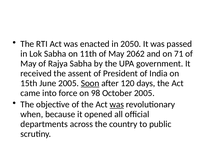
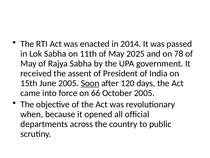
2050: 2050 -> 2014
2062: 2062 -> 2025
71: 71 -> 78
98: 98 -> 66
was at (117, 104) underline: present -> none
